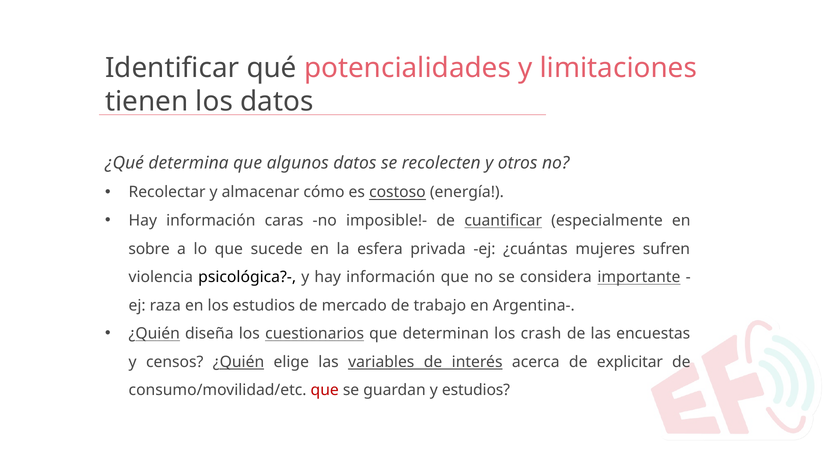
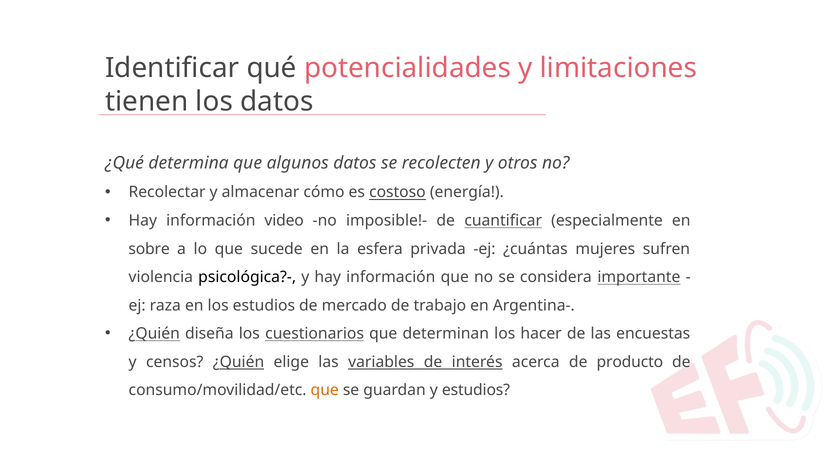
caras: caras -> video
crash: crash -> hacer
explicitar: explicitar -> producto
que at (325, 390) colour: red -> orange
